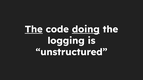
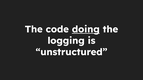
The at (34, 29) underline: present -> none
